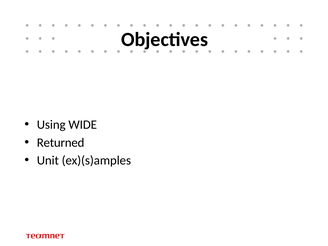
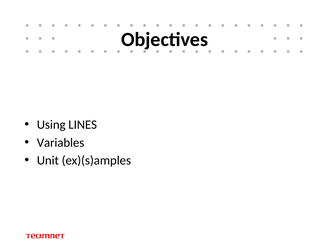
WIDE: WIDE -> LINES
Returned: Returned -> Variables
